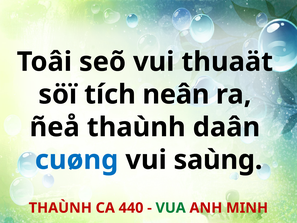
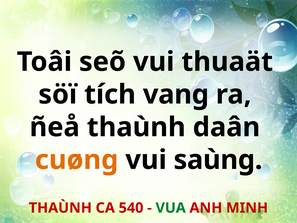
neân: neân -> vang
cuøng colour: blue -> orange
440: 440 -> 540
